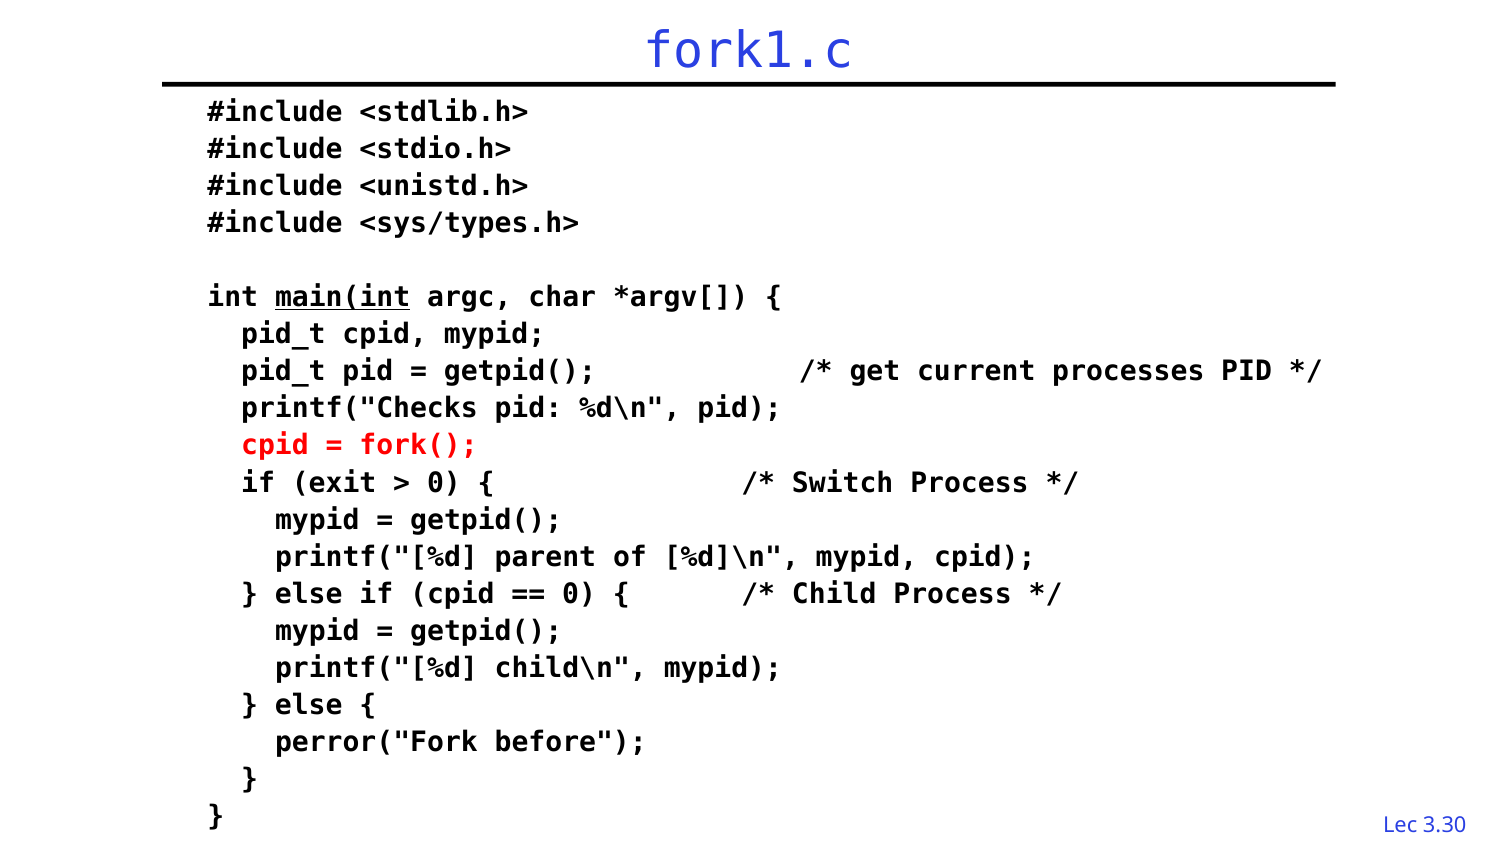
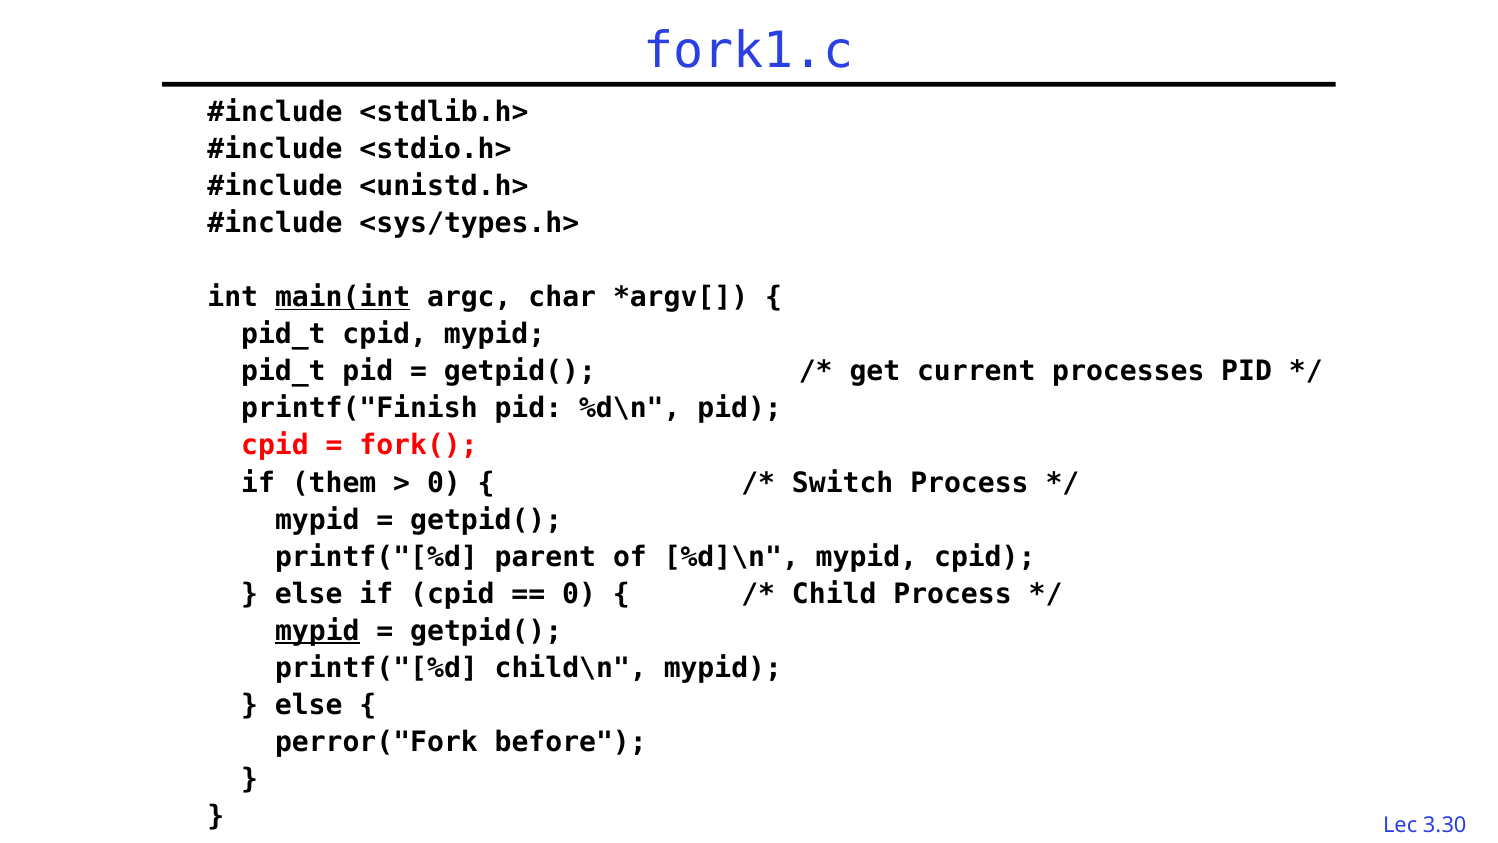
printf("Checks: printf("Checks -> printf("Finish
exit: exit -> them
mypid at (317, 631) underline: none -> present
